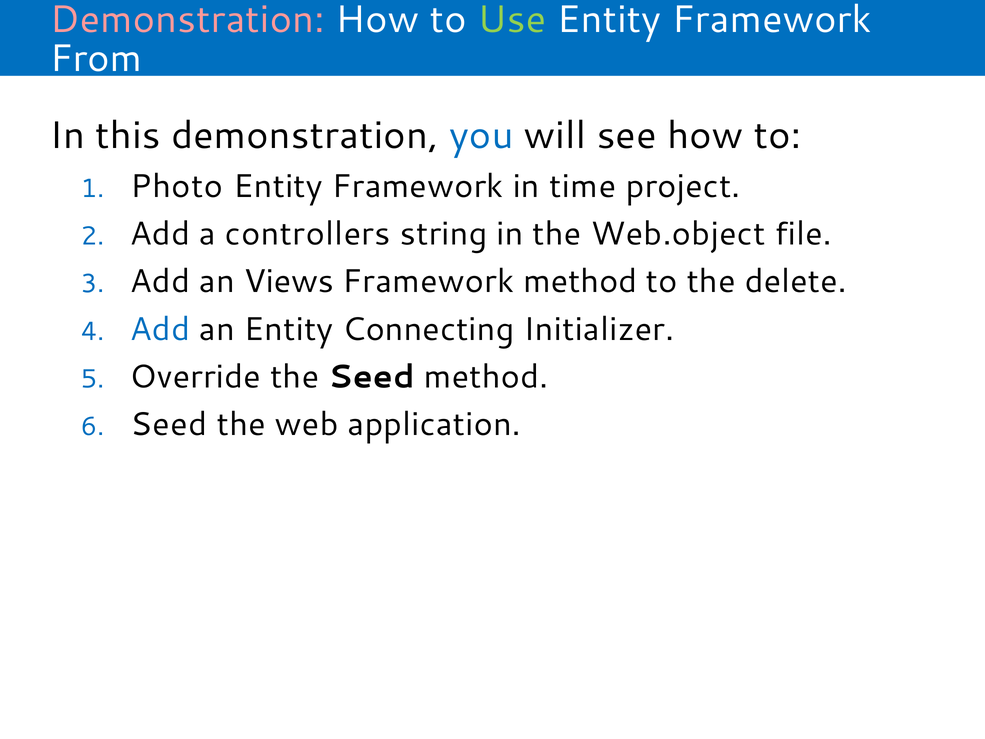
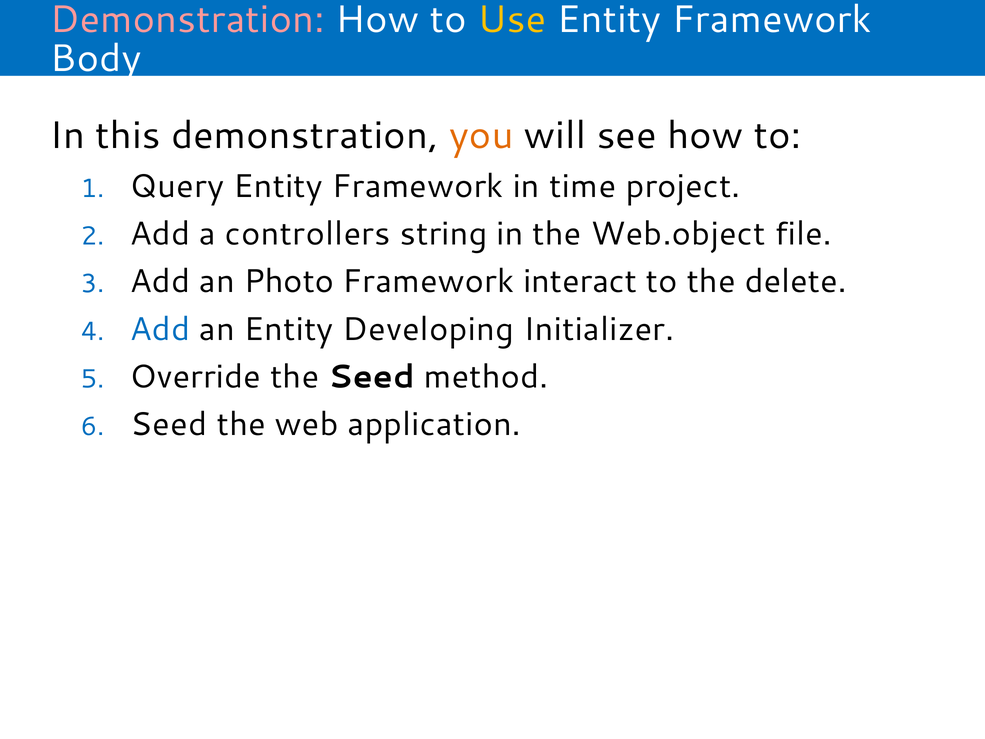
Use colour: light green -> yellow
From: From -> Body
you colour: blue -> orange
Photo: Photo -> Query
Views: Views -> Photo
Framework method: method -> interact
Connecting: Connecting -> Developing
